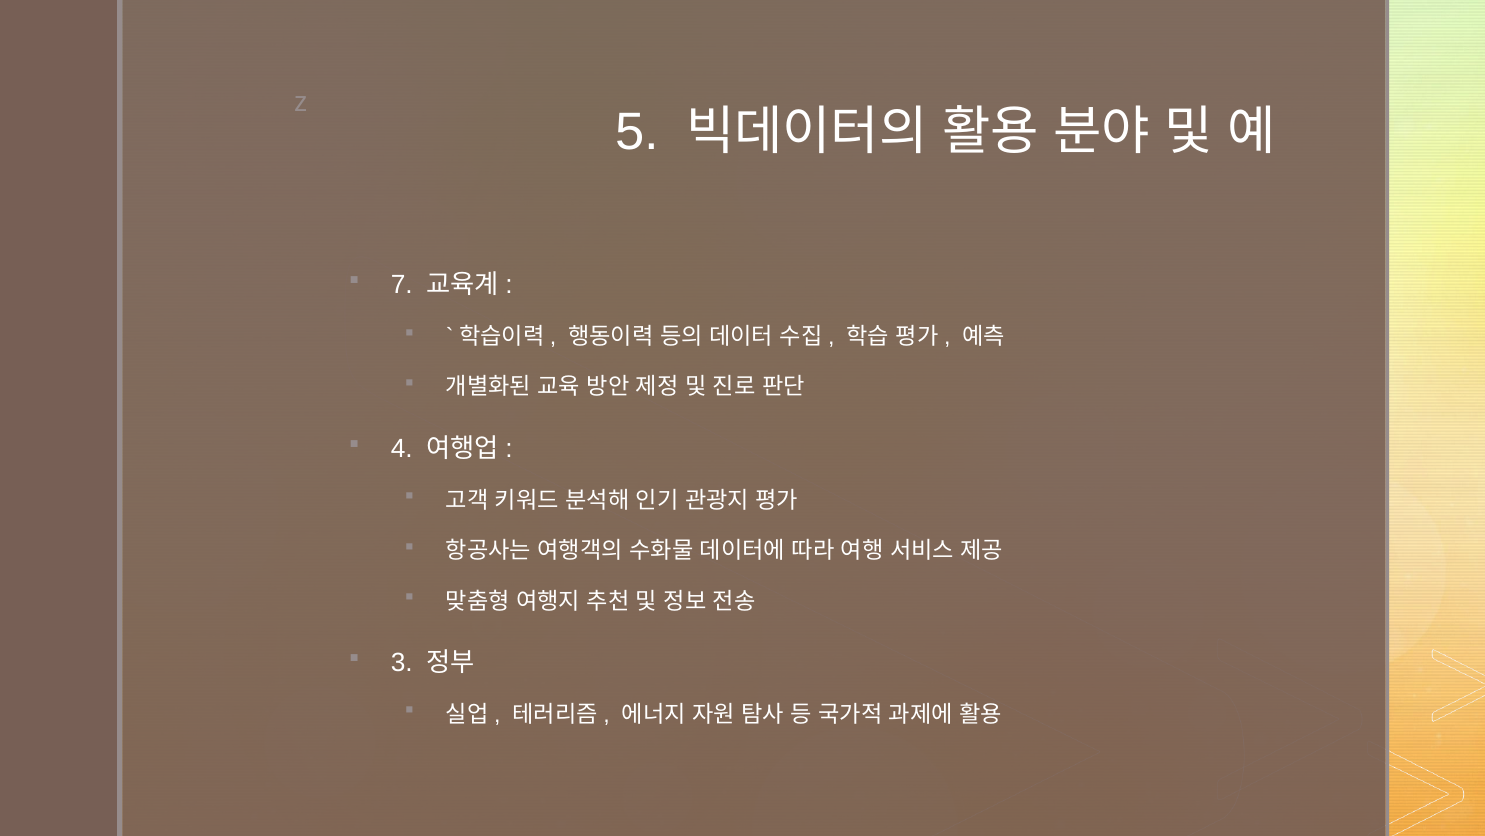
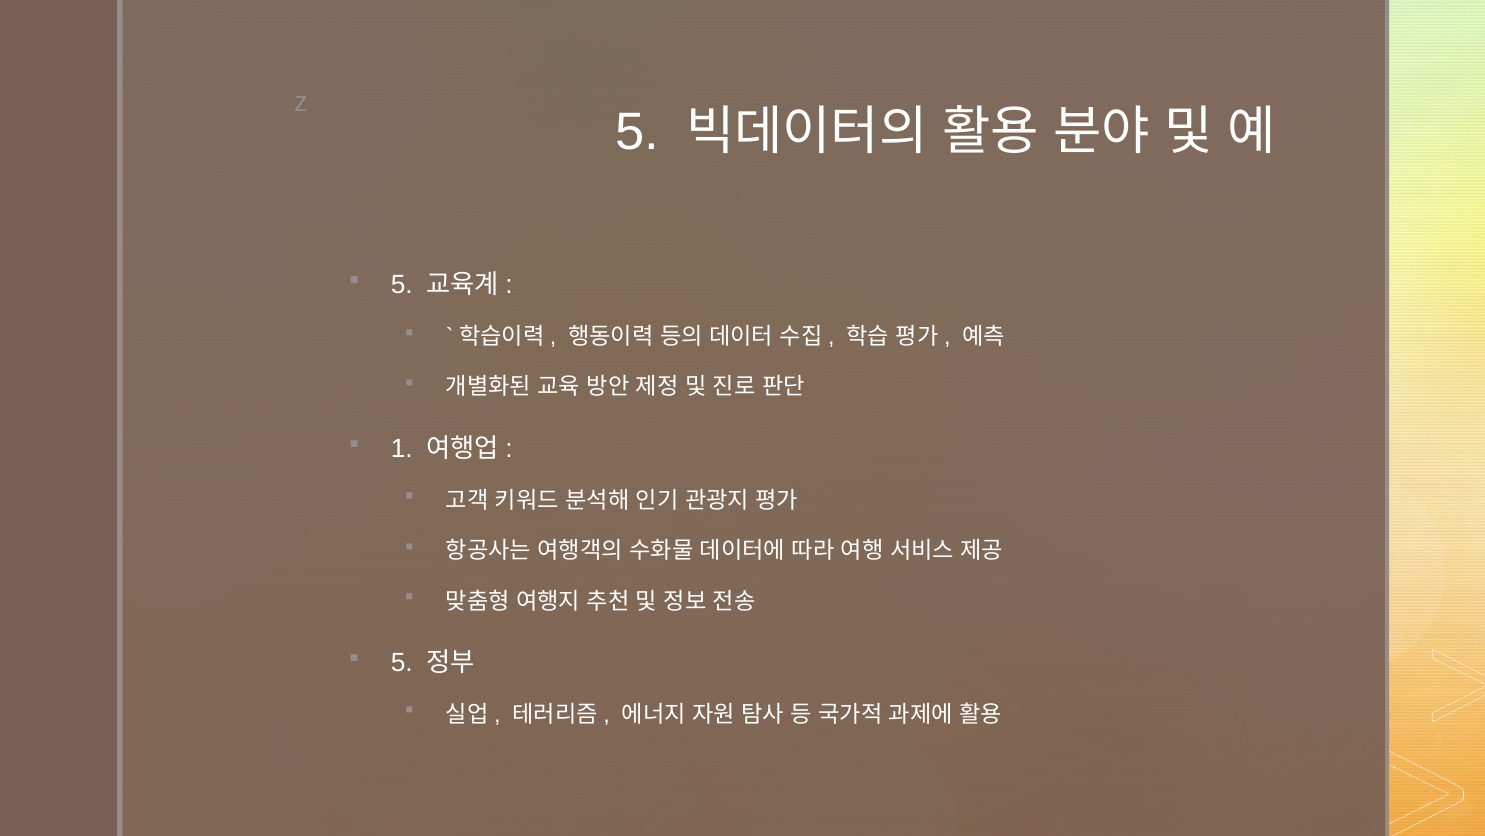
7 at (402, 284): 7 -> 5
4: 4 -> 1
3 at (402, 662): 3 -> 5
